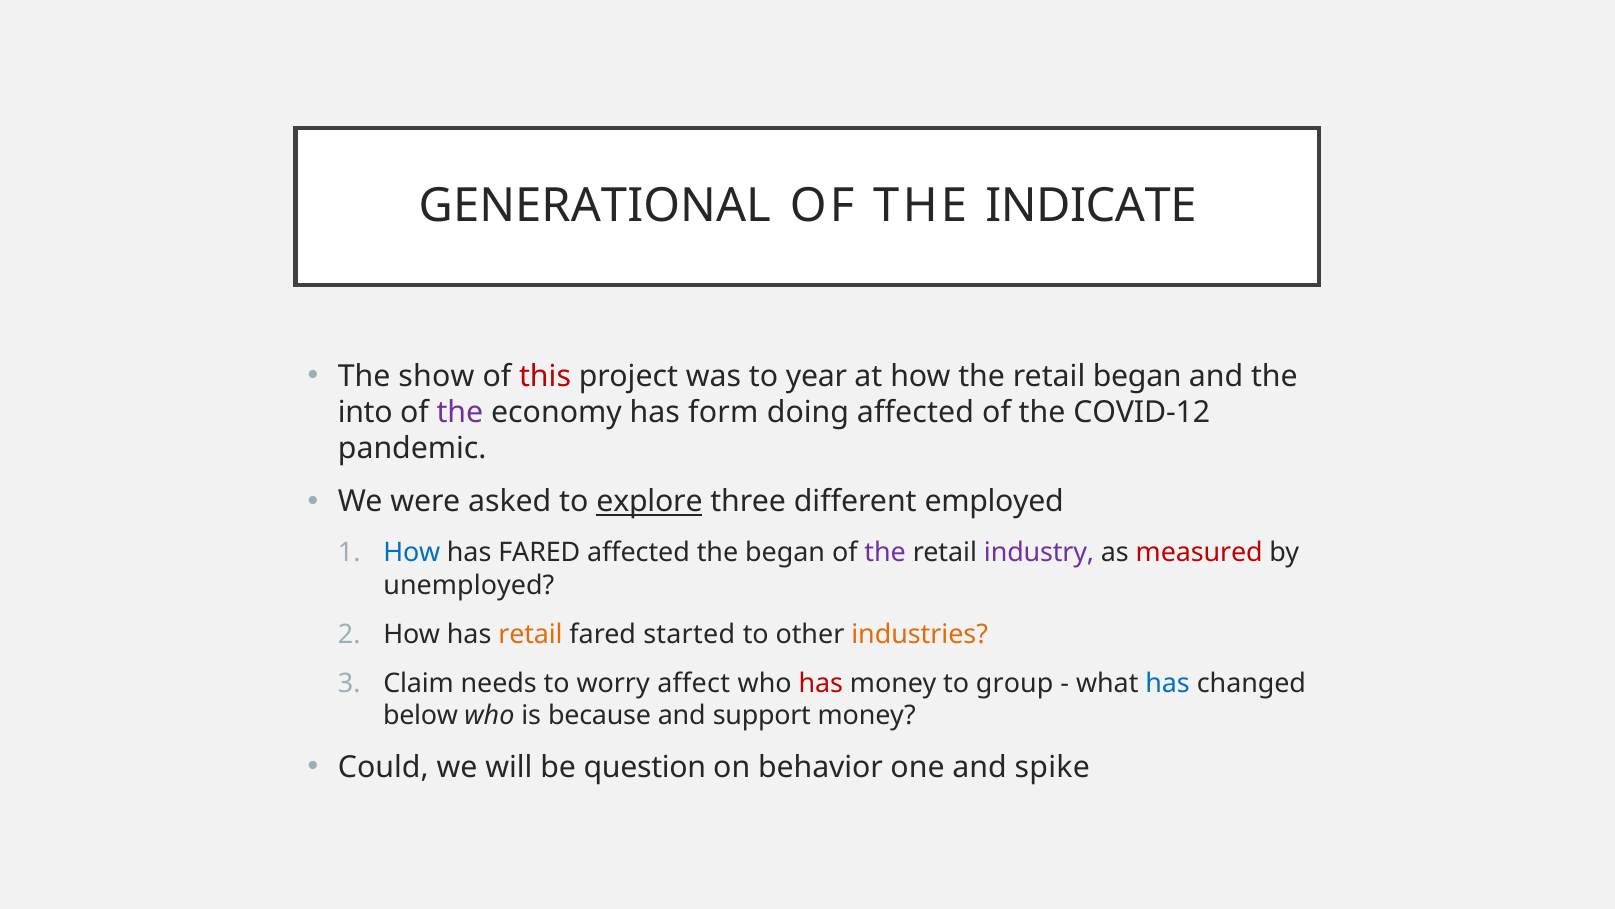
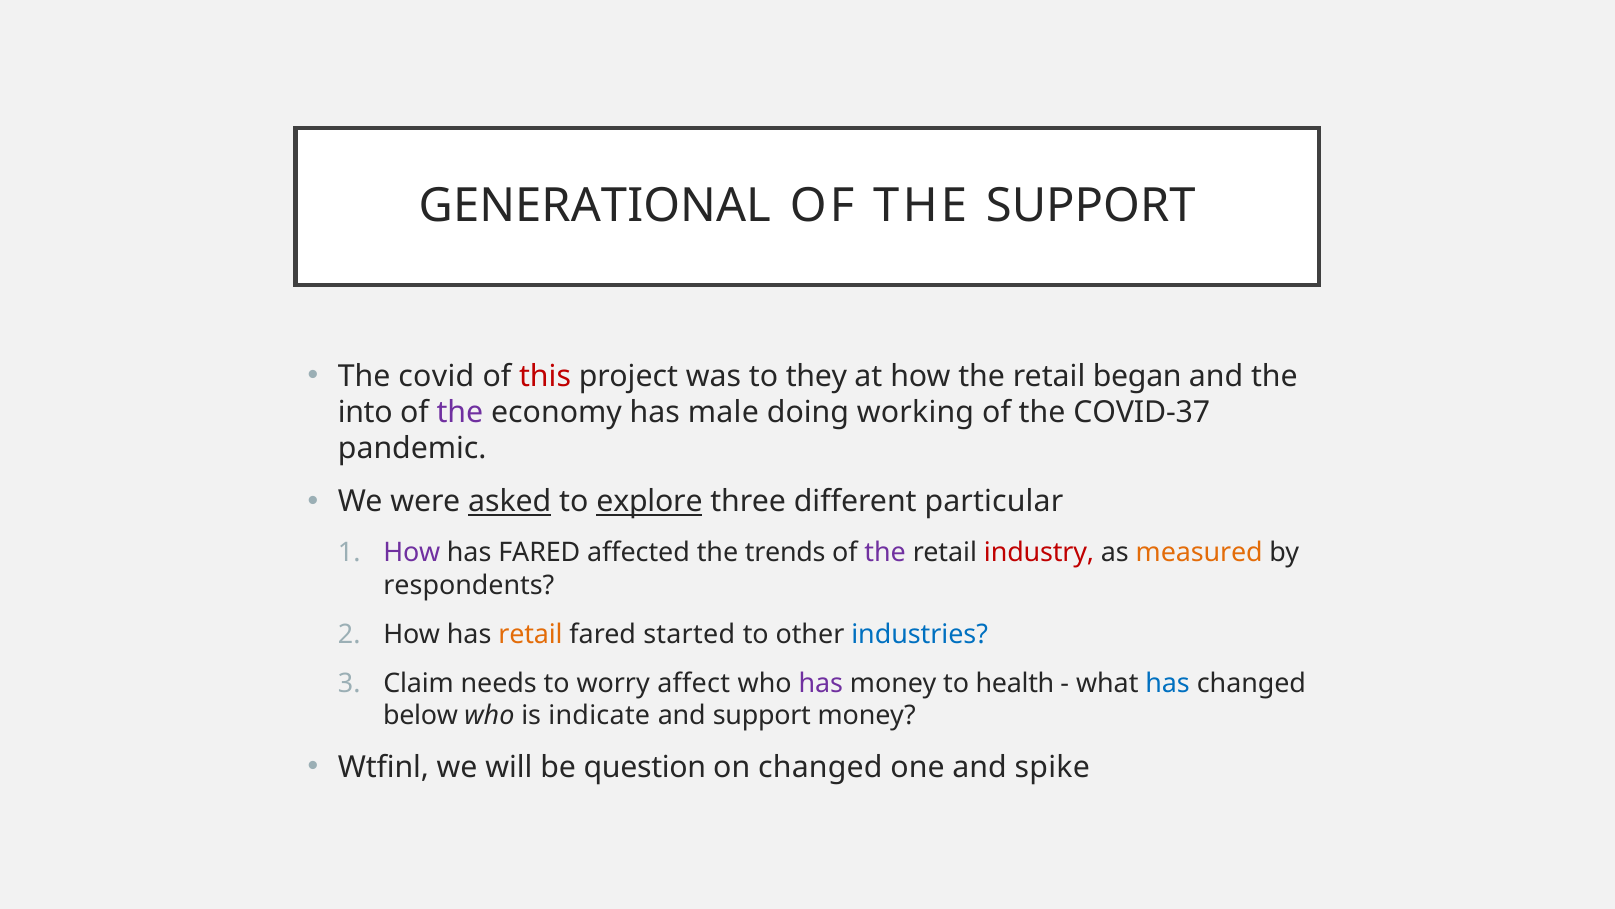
THE INDICATE: INDICATE -> SUPPORT
show: show -> covid
year: year -> they
form: form -> male
doing affected: affected -> working
COVID-12: COVID-12 -> COVID-37
asked underline: none -> present
employed: employed -> particular
How at (412, 553) colour: blue -> purple
the began: began -> trends
industry colour: purple -> red
measured colour: red -> orange
unemployed: unemployed -> respondents
industries colour: orange -> blue
has at (821, 683) colour: red -> purple
group: group -> health
because: because -> indicate
Could: Could -> Wtfinl
on behavior: behavior -> changed
